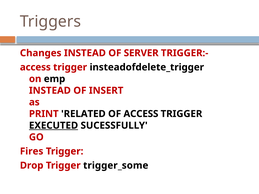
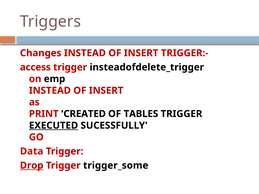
SERVER at (141, 53): SERVER -> INSERT
RELATED: RELATED -> CREATED
OF ACCESS: ACCESS -> TABLES
Fires: Fires -> Data
Drop underline: none -> present
